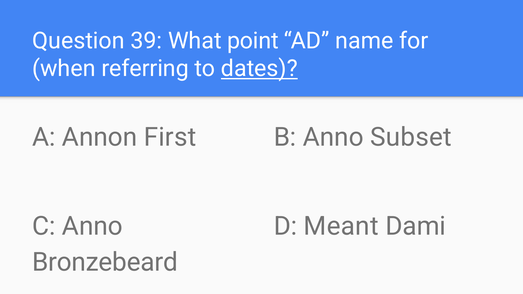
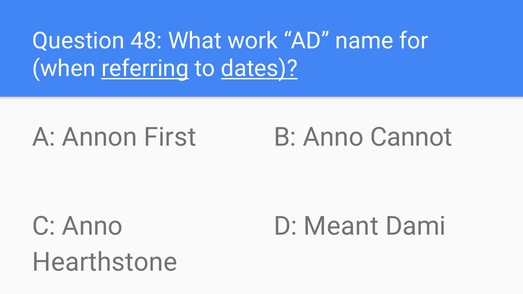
39: 39 -> 48
point: point -> work
referring underline: none -> present
Subset: Subset -> Cannot
Bronzebeard: Bronzebeard -> Hearthstone
